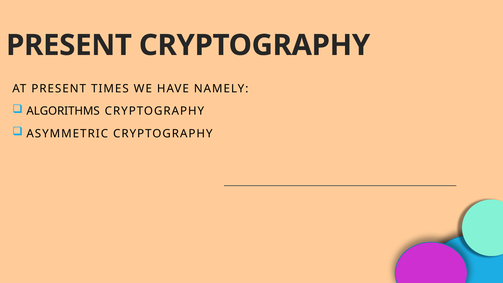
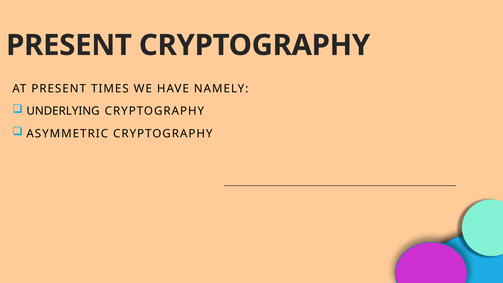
ALGORITHMS: ALGORITHMS -> UNDERLYING
